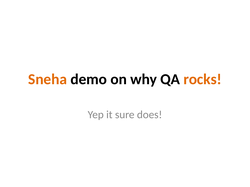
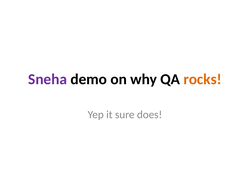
Sneha colour: orange -> purple
